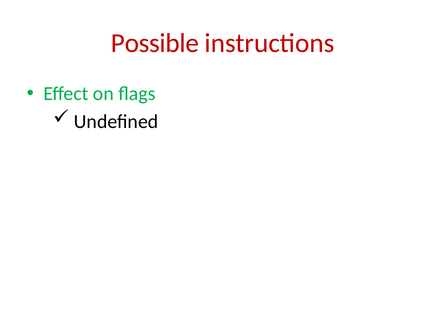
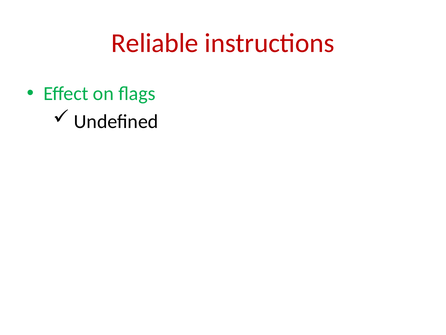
Possible: Possible -> Reliable
